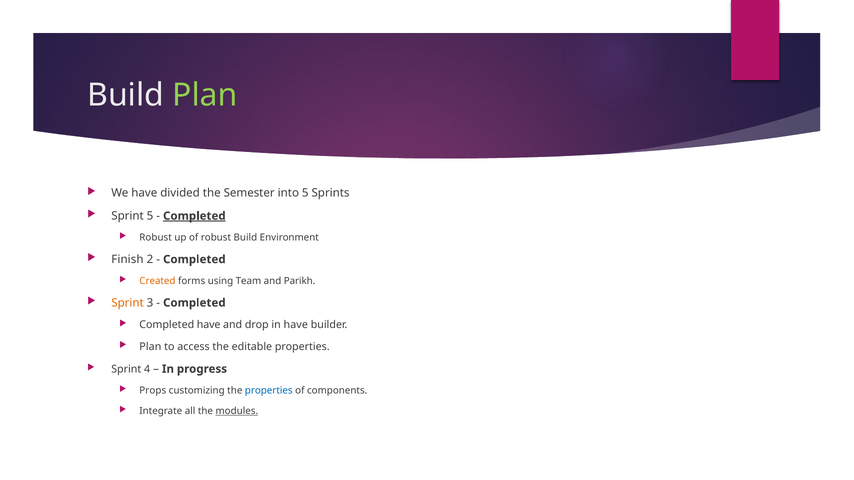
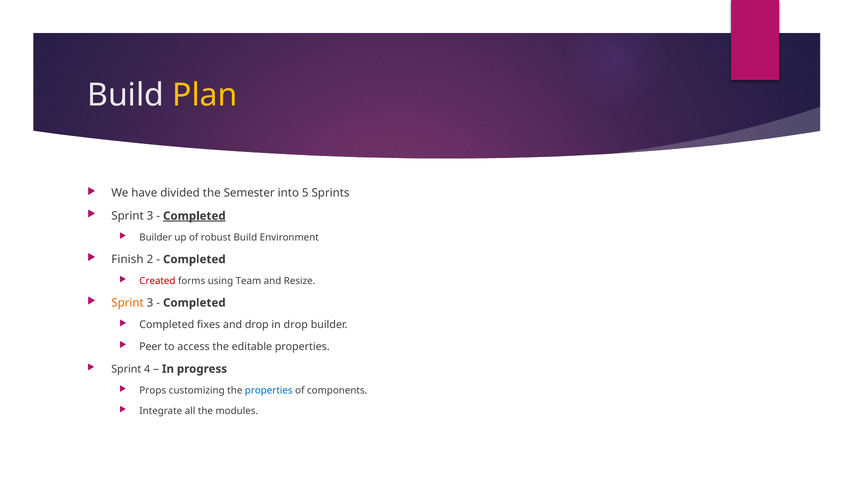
Plan at (205, 95) colour: light green -> yellow
5 at (150, 216): 5 -> 3
Robust at (156, 238): Robust -> Builder
Created colour: orange -> red
Parikh: Parikh -> Resize
Completed have: have -> fixes
in have: have -> drop
Plan at (150, 347): Plan -> Peer
modules underline: present -> none
